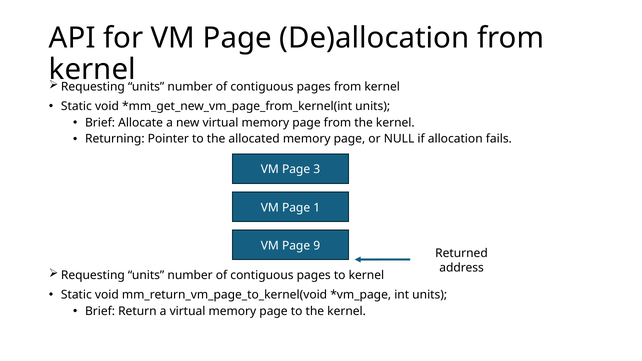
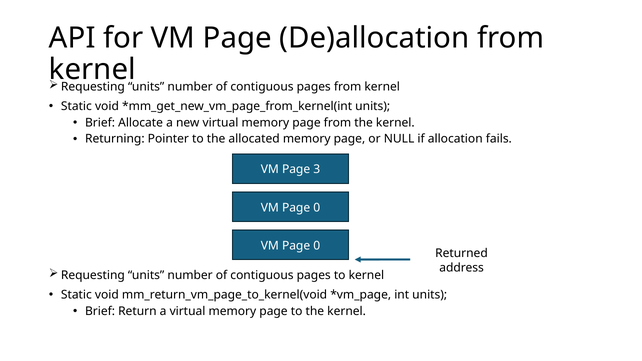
1 at (317, 208): 1 -> 0
9 at (317, 246): 9 -> 0
